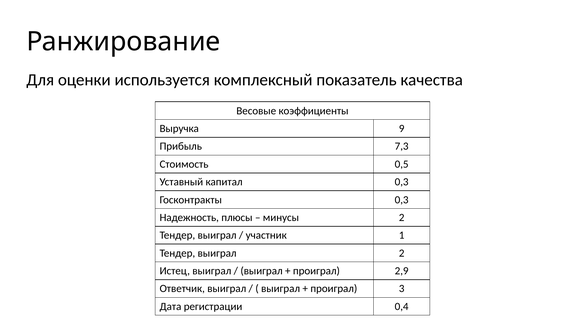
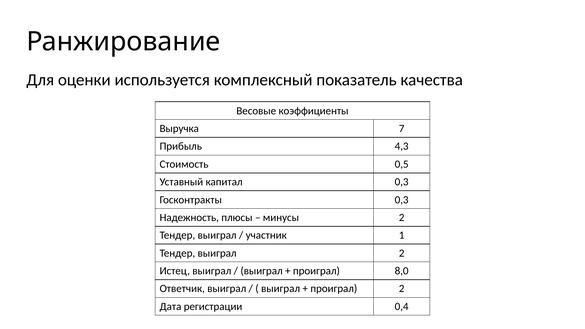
9: 9 -> 7
7,3: 7,3 -> 4,3
2,9: 2,9 -> 8,0
проиграл 3: 3 -> 2
